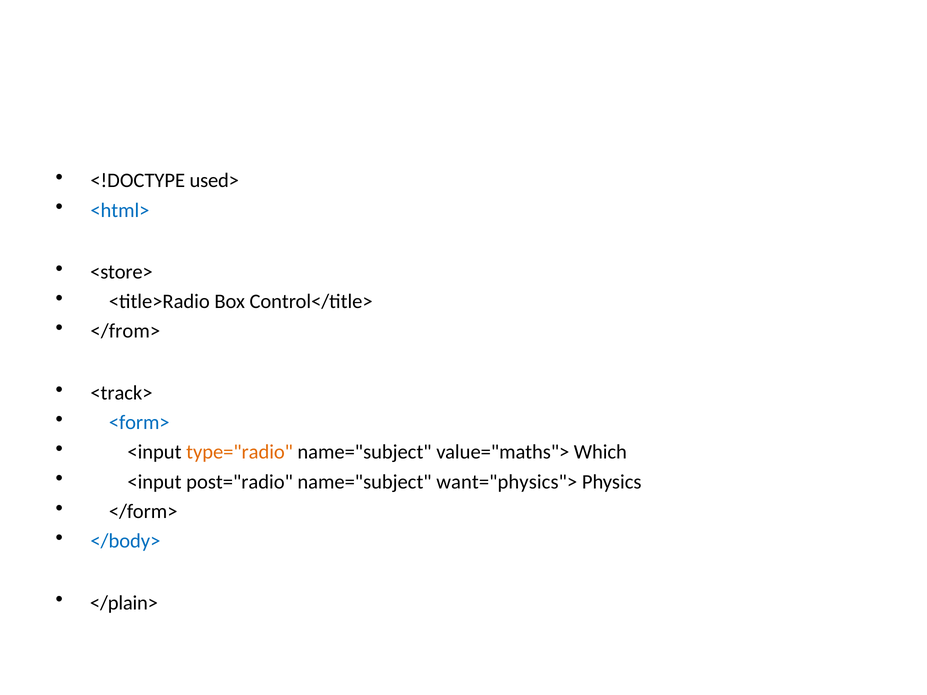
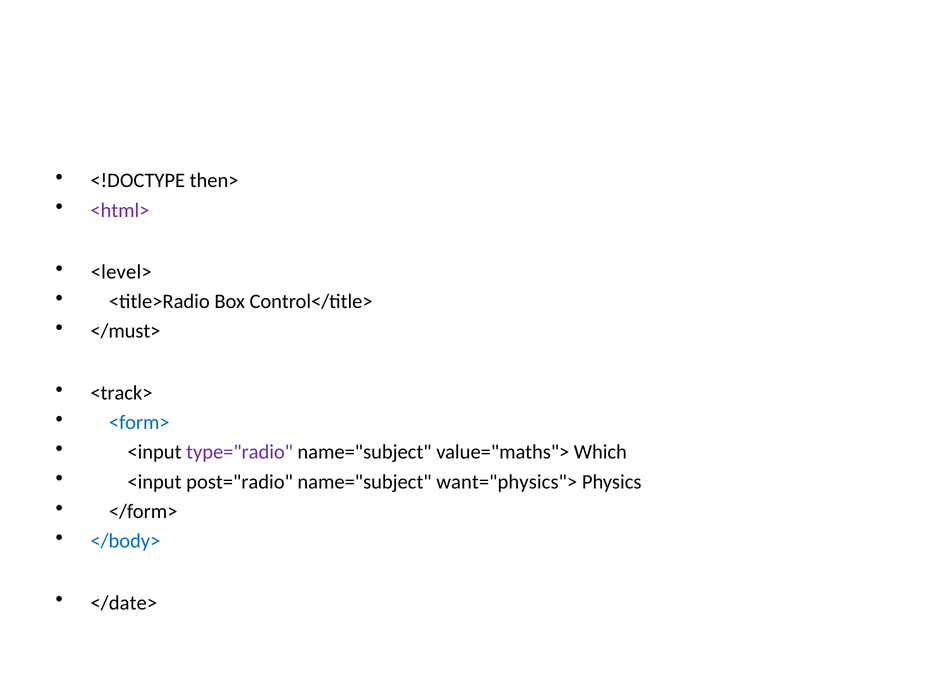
used>: used> -> then>
<html> colour: blue -> purple
<store>: <store> -> <level>
</from>: </from> -> </must>
type="radio colour: orange -> purple
</plain>: </plain> -> </date>
